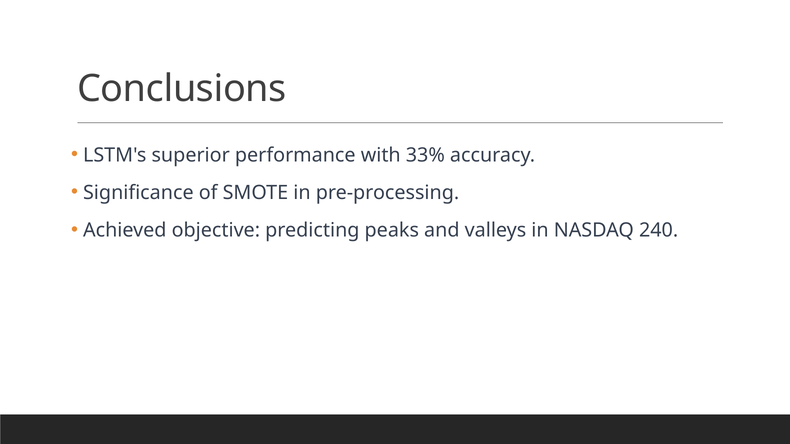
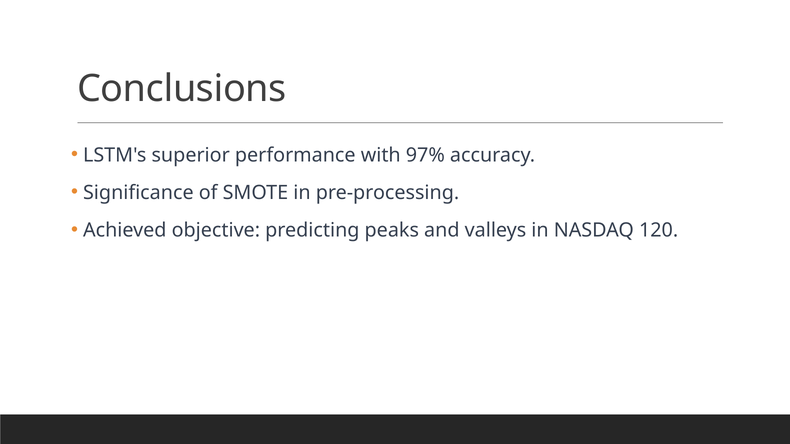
33%: 33% -> 97%
240: 240 -> 120
